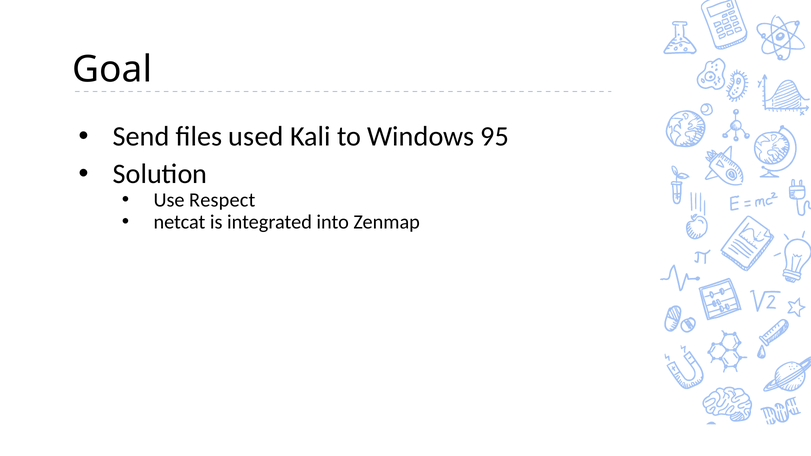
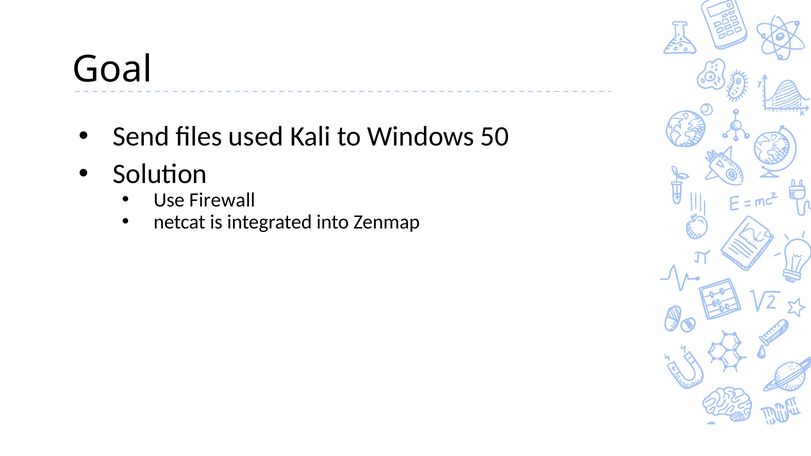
95: 95 -> 50
Respect: Respect -> Firewall
